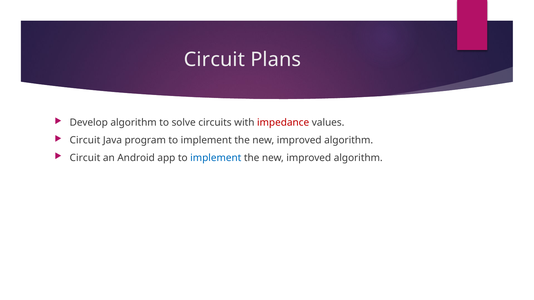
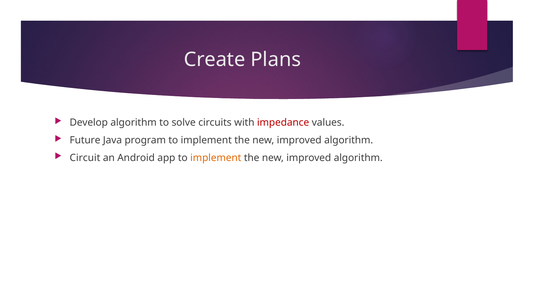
Circuit at (215, 60): Circuit -> Create
Circuit at (85, 140): Circuit -> Future
implement at (216, 158) colour: blue -> orange
